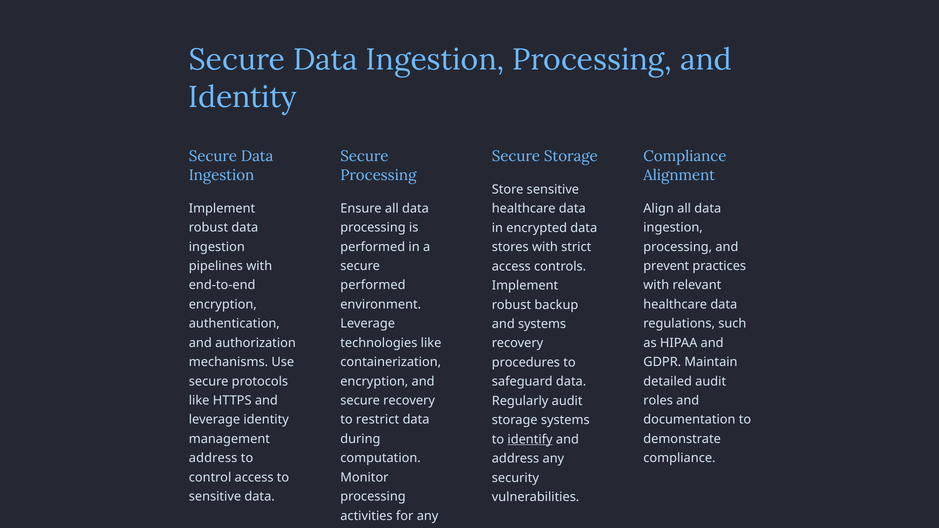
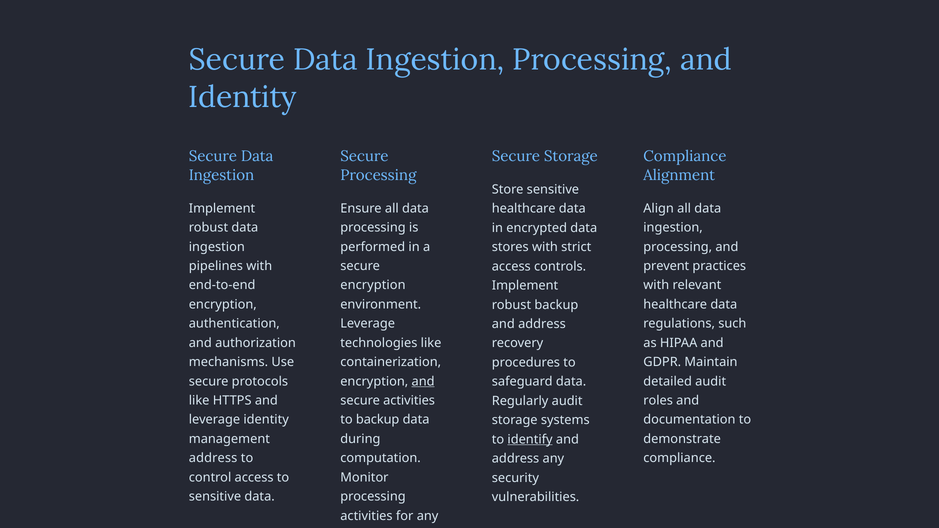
performed at (373, 285): performed -> encryption
systems at (542, 324): systems -> address
and at (423, 381) underline: none -> present
secure recovery: recovery -> activities
to restrict: restrict -> backup
